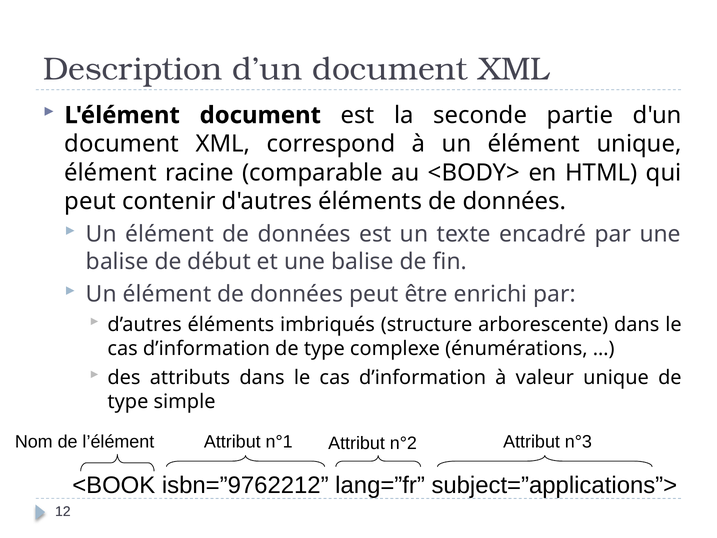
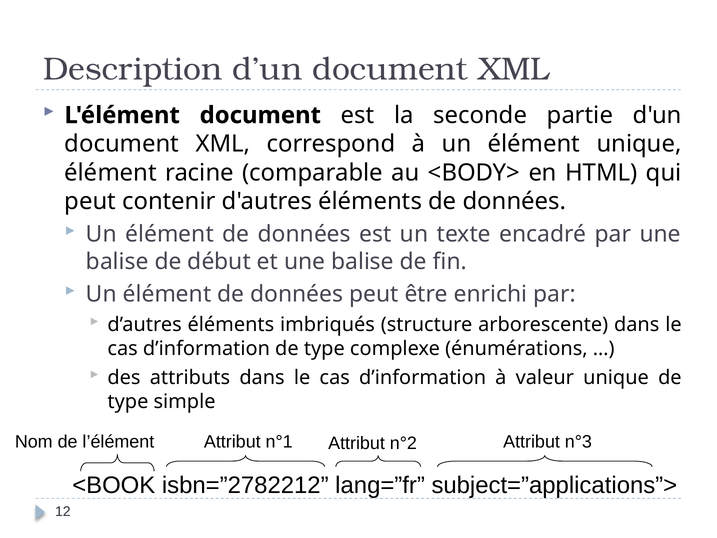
isbn=”9762212: isbn=”9762212 -> isbn=”2782212
